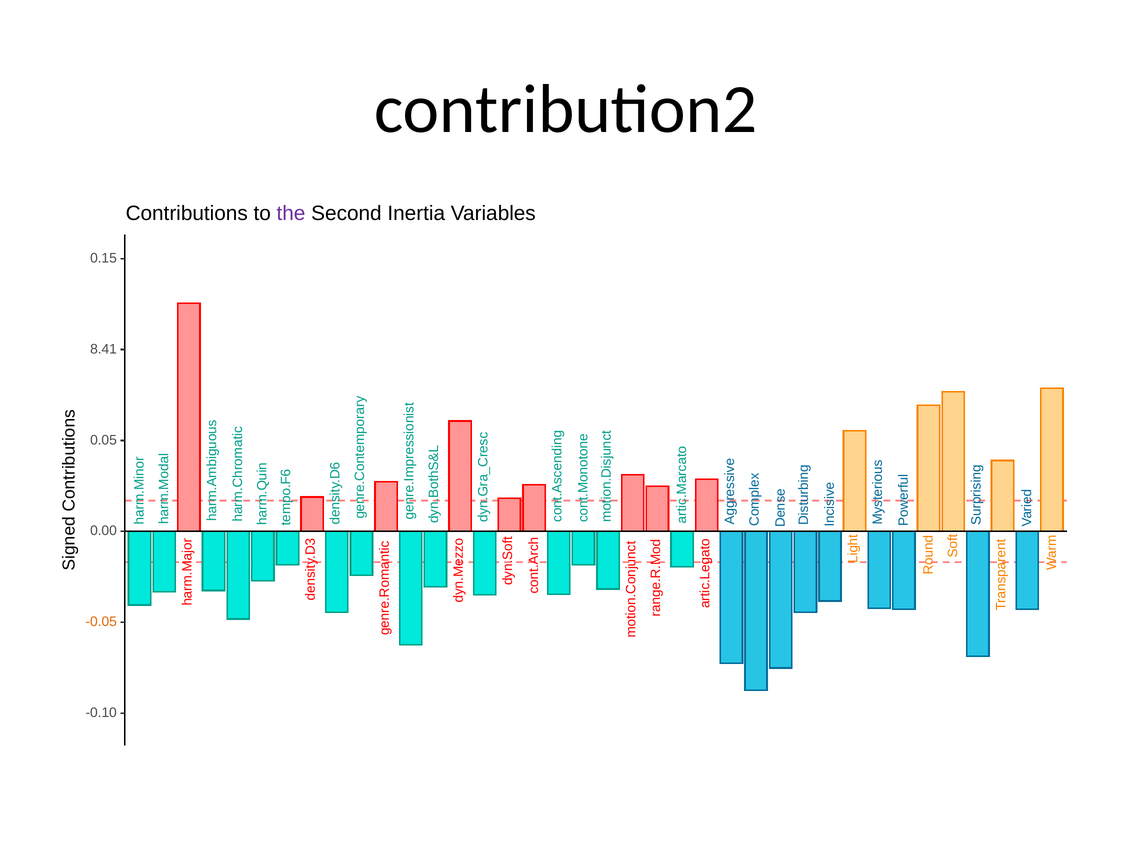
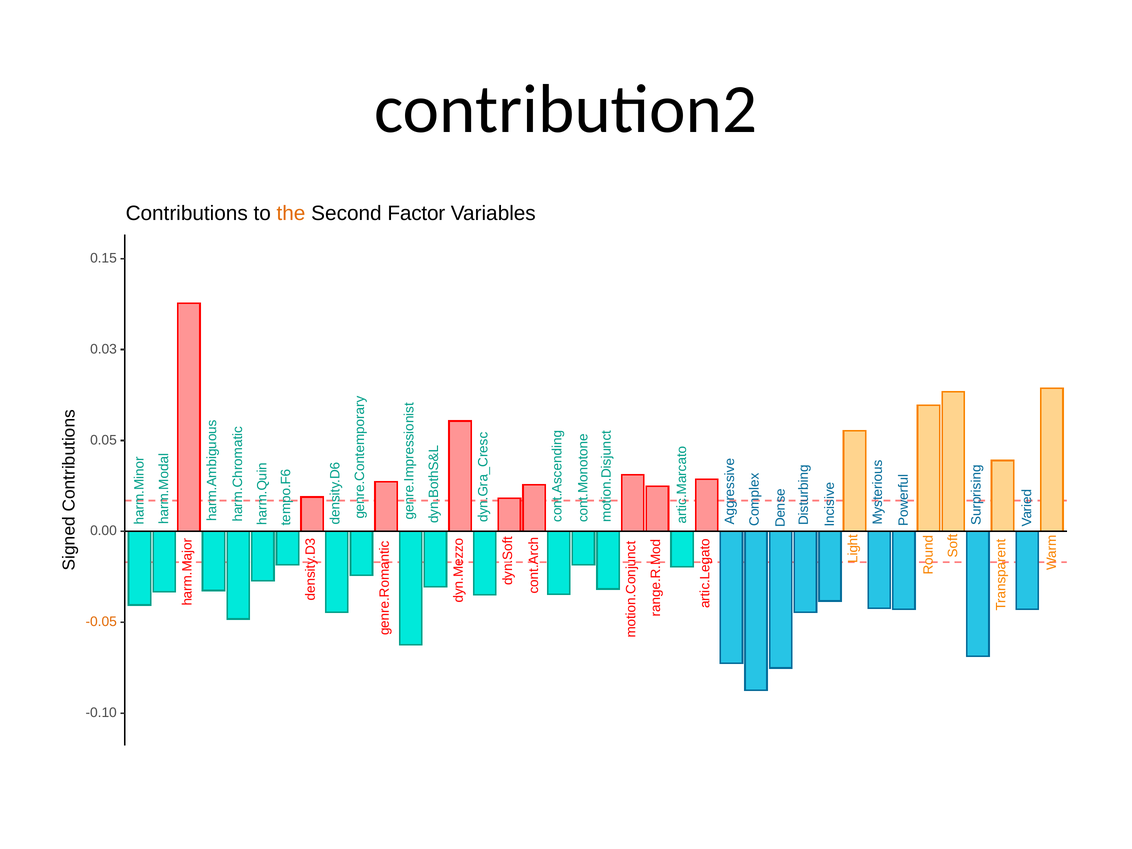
the colour: purple -> orange
Inertia: Inertia -> Factor
8.41: 8.41 -> 0.03
